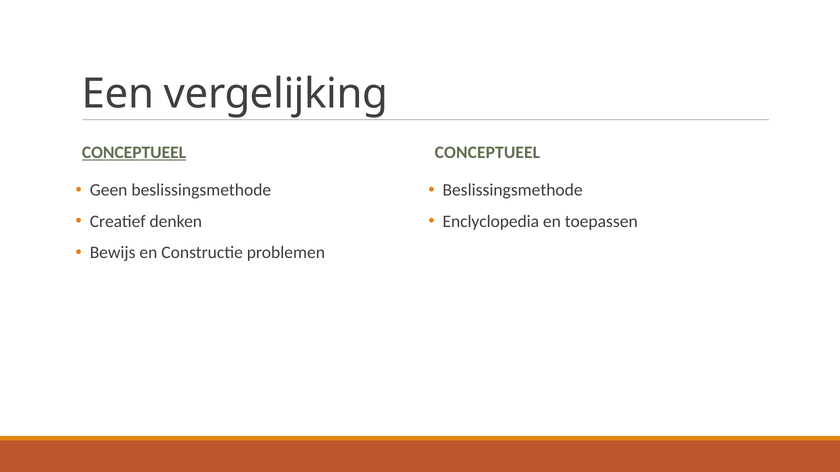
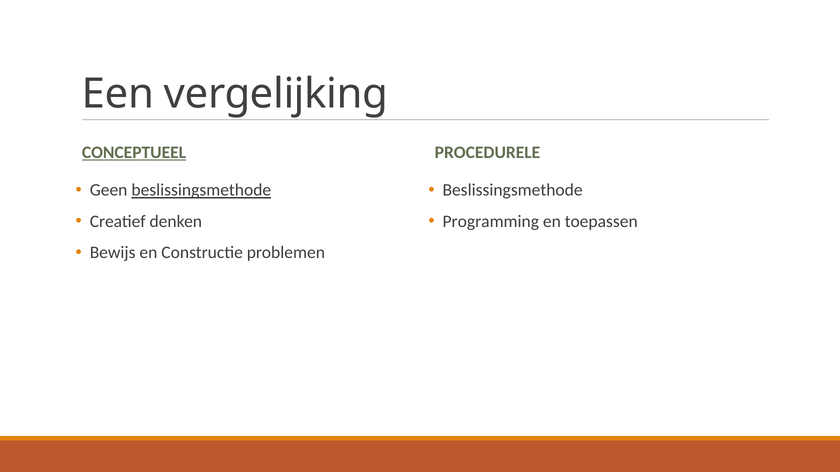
CONCEPTUEEL at (487, 152): CONCEPTUEEL -> PROCEDURELE
beslissingsmethode at (201, 190) underline: none -> present
Enclyclopedia: Enclyclopedia -> Programming
